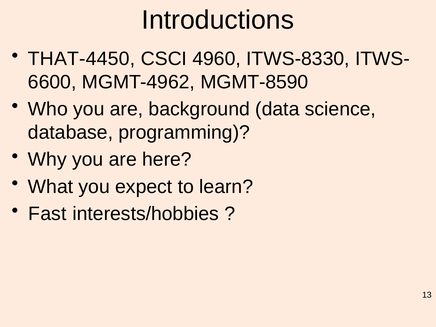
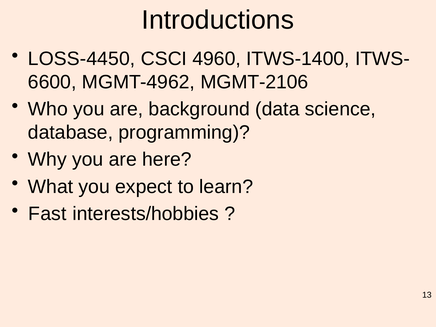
THAT-4450: THAT-4450 -> LOSS-4450
ITWS-8330: ITWS-8330 -> ITWS-1400
MGMT-8590: MGMT-8590 -> MGMT-2106
